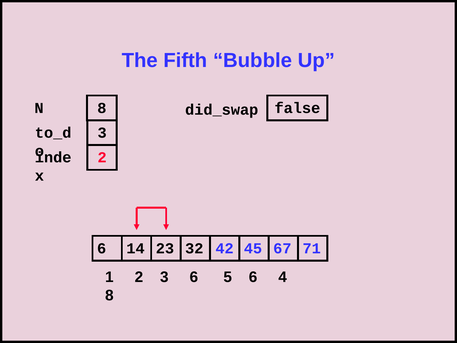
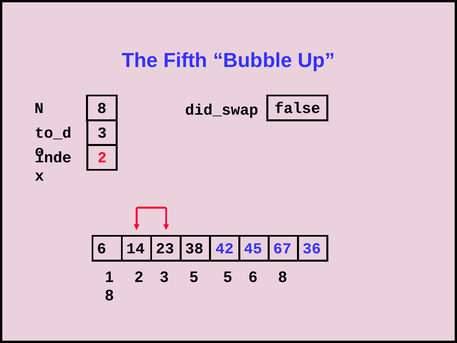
32: 32 -> 38
71: 71 -> 36
3 6: 6 -> 5
6 4: 4 -> 8
